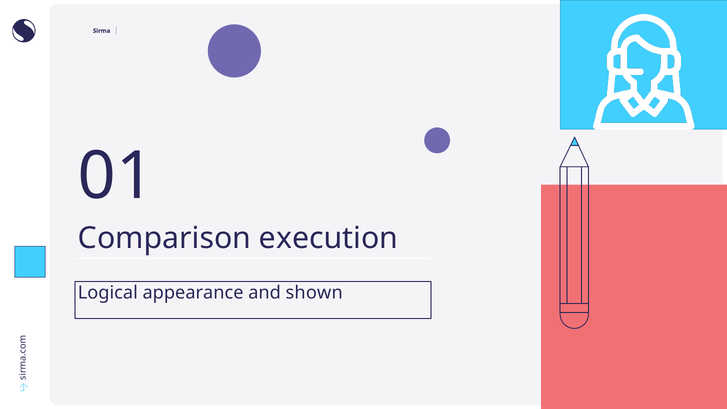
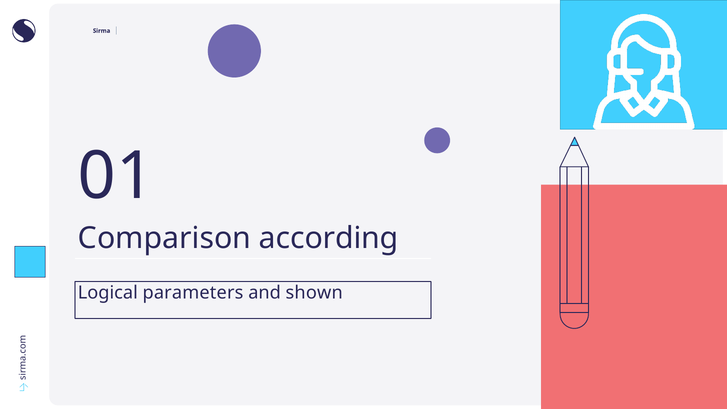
execution: execution -> according
appearance: appearance -> parameters
